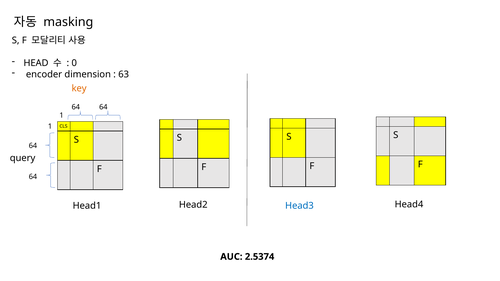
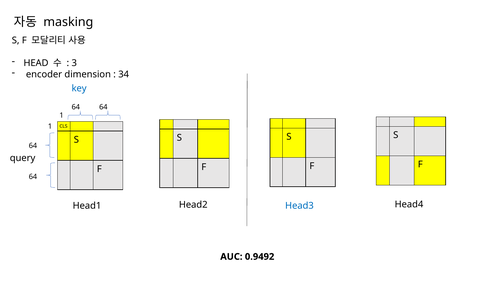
0: 0 -> 3
63: 63 -> 34
key colour: orange -> blue
2.5374: 2.5374 -> 0.9492
